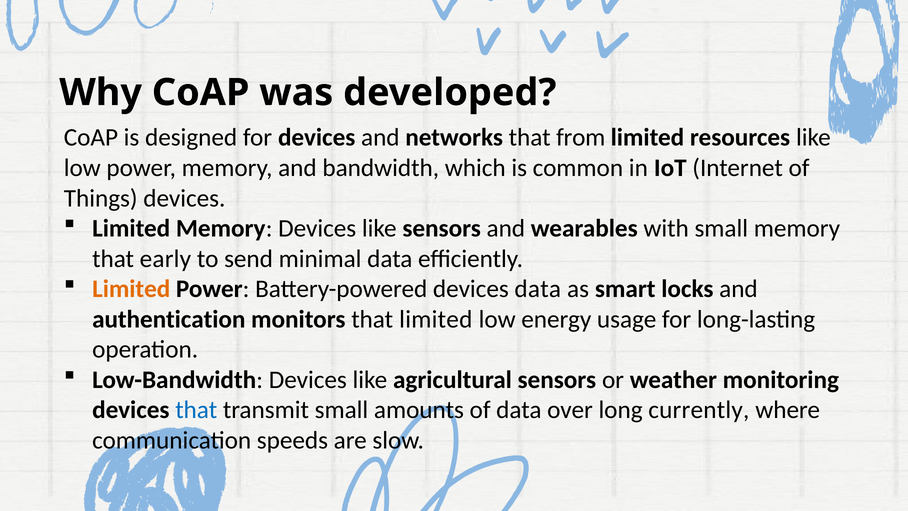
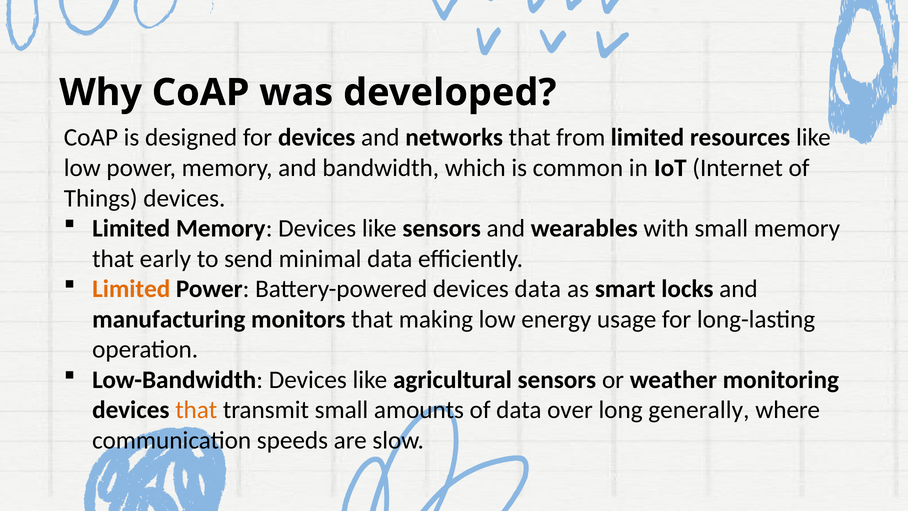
authentication: authentication -> manufacturing
that limited: limited -> making
that at (196, 410) colour: blue -> orange
currently: currently -> generally
